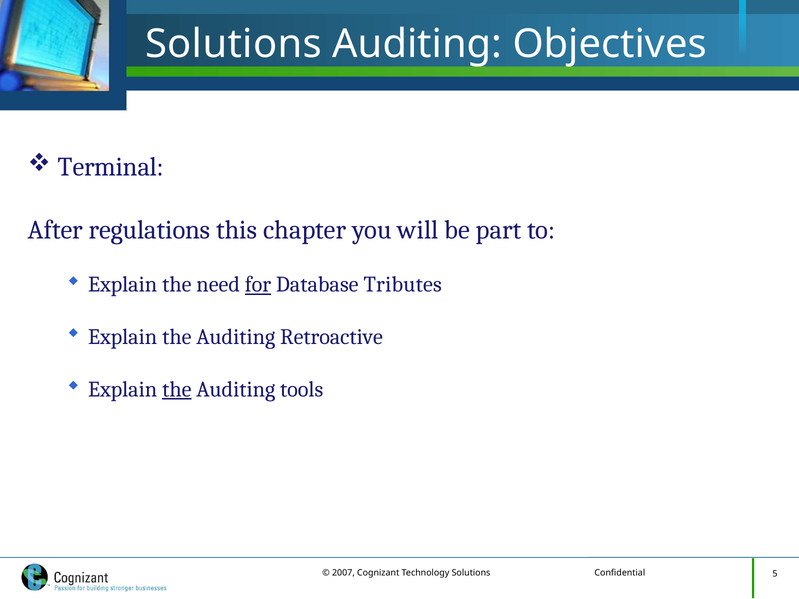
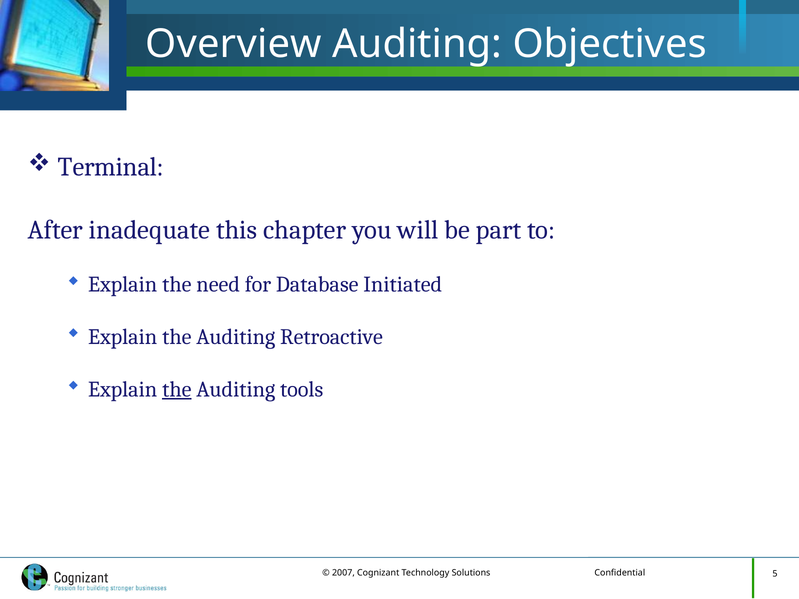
Solutions at (233, 44): Solutions -> Overview
regulations: regulations -> inadequate
for underline: present -> none
Tributes: Tributes -> Initiated
